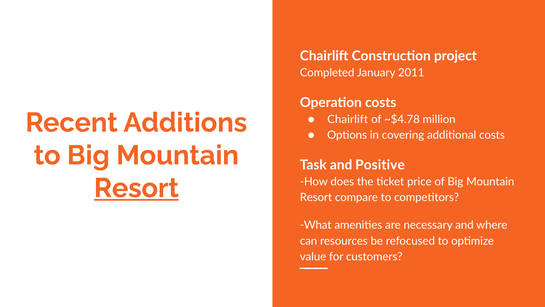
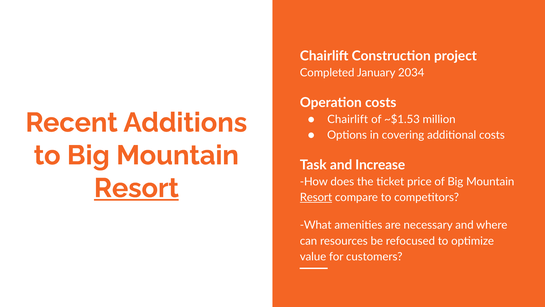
2011: 2011 -> 2034
~$4.78: ~$4.78 -> ~$1.53
Positive: Positive -> Increase
Resort at (316, 197) underline: none -> present
